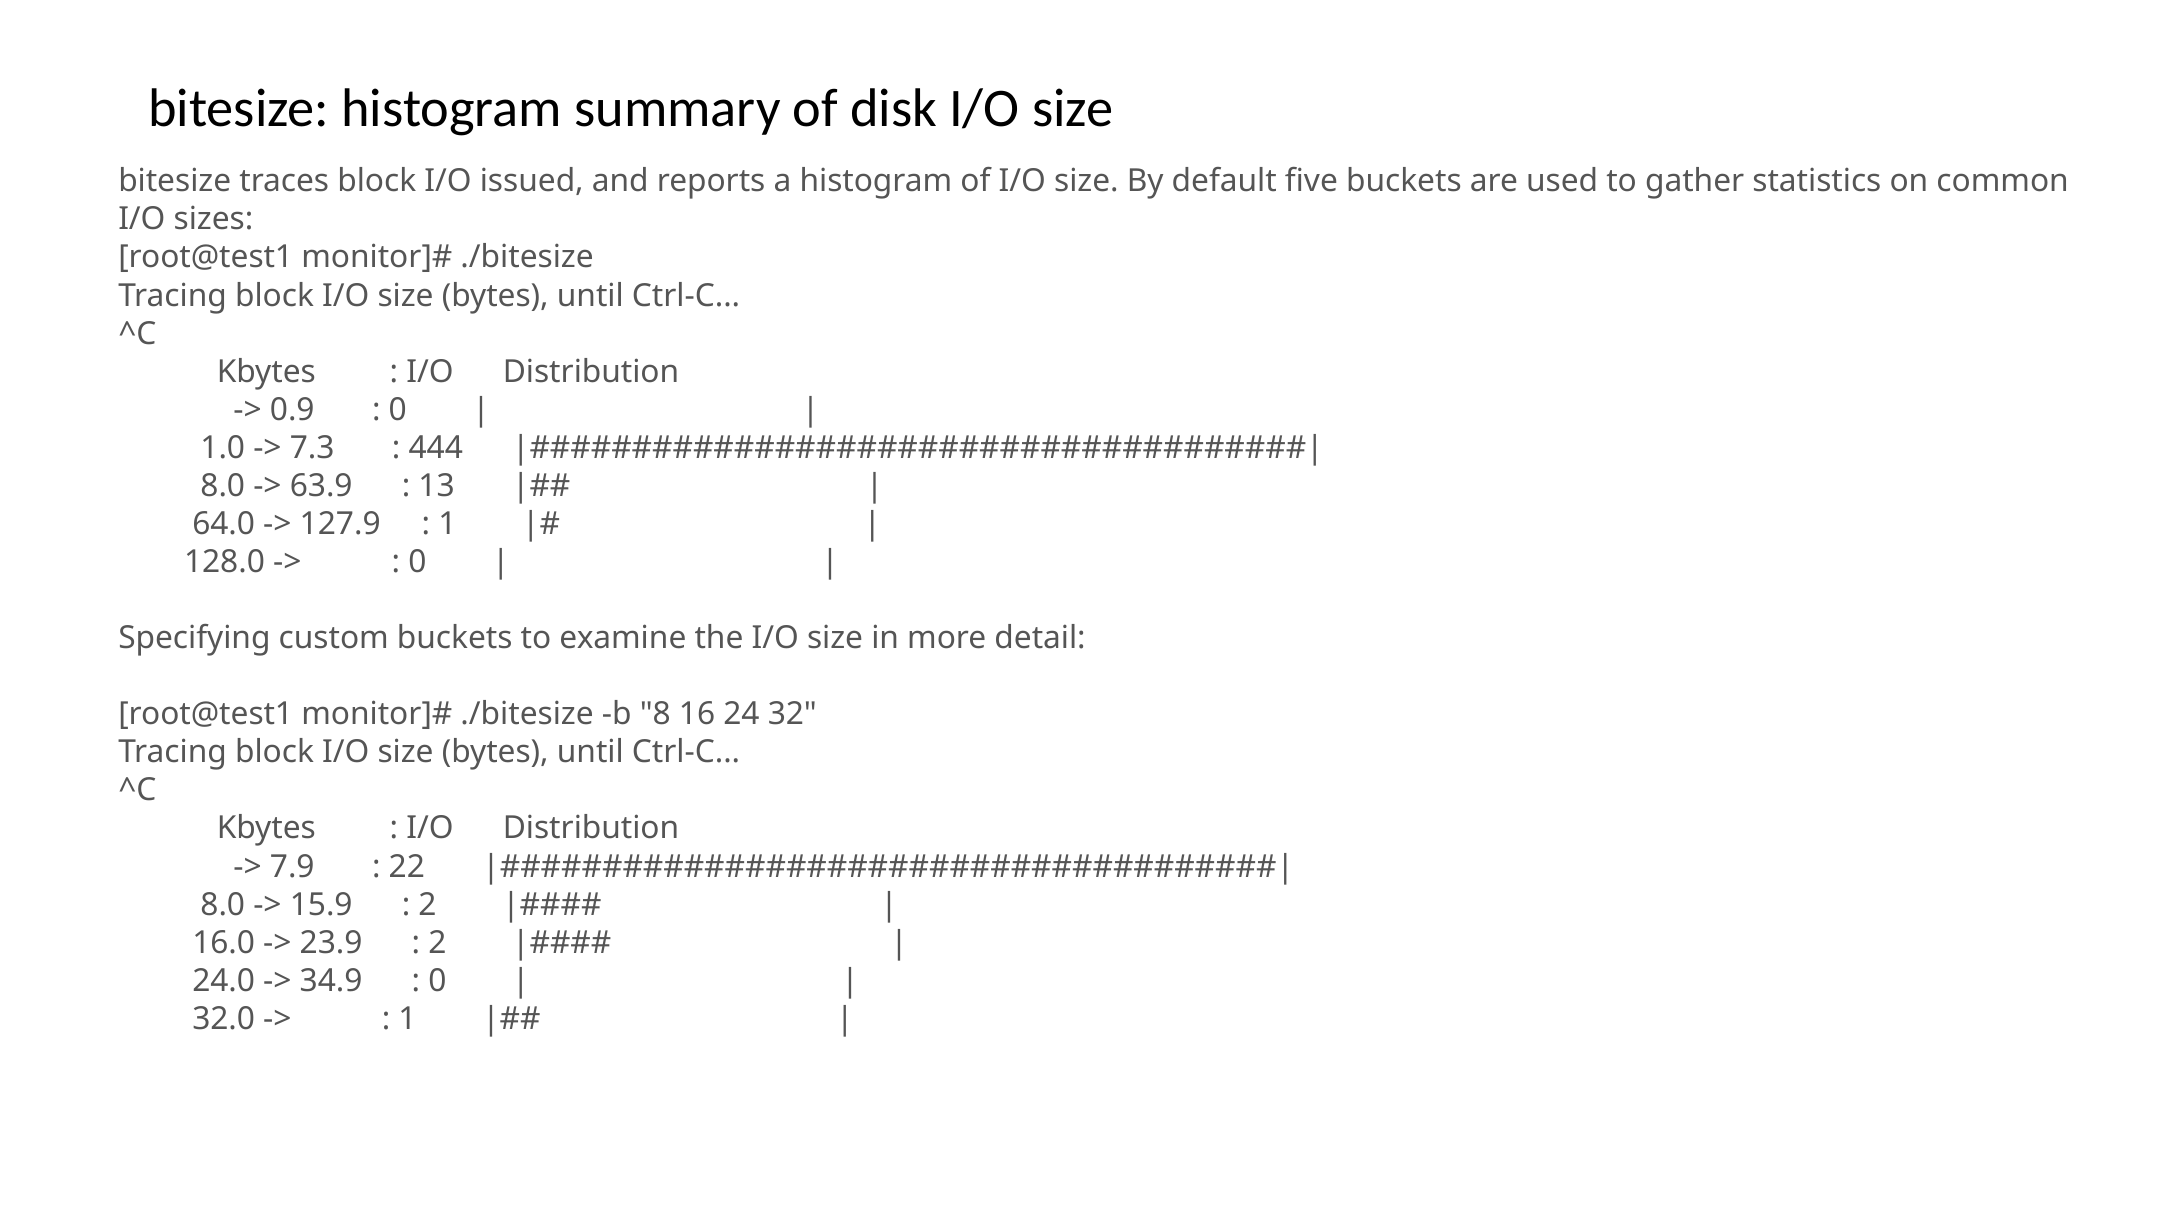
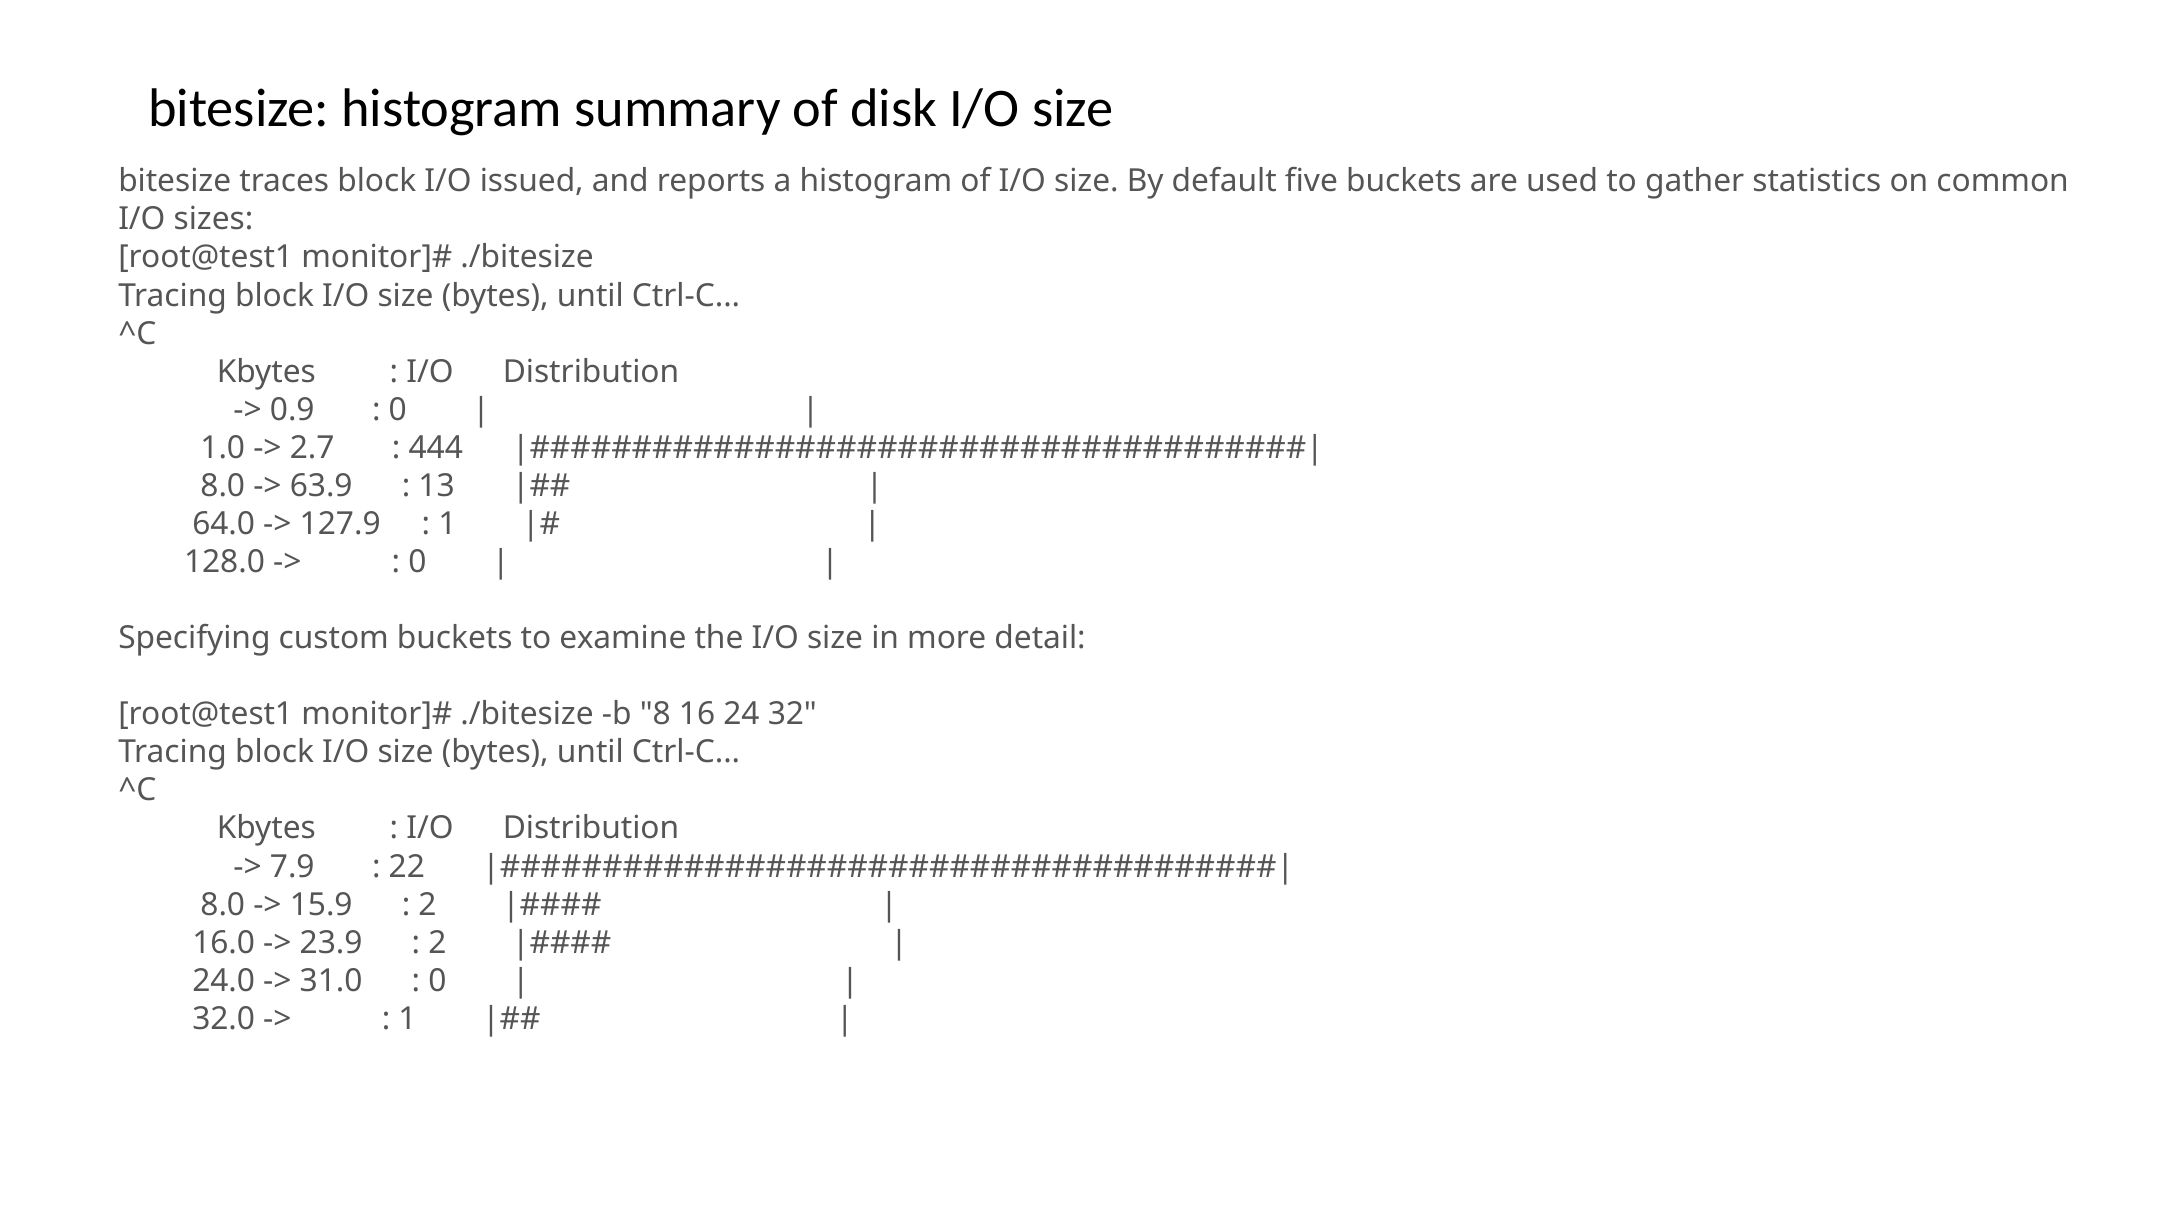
7.3: 7.3 -> 2.7
34.9: 34.9 -> 31.0
